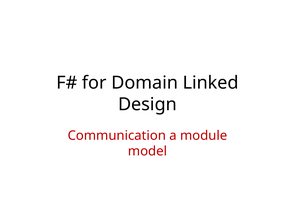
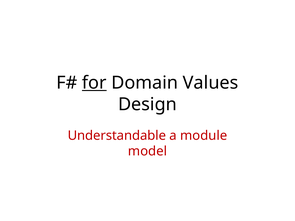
for underline: none -> present
Linked: Linked -> Values
Communication: Communication -> Understandable
